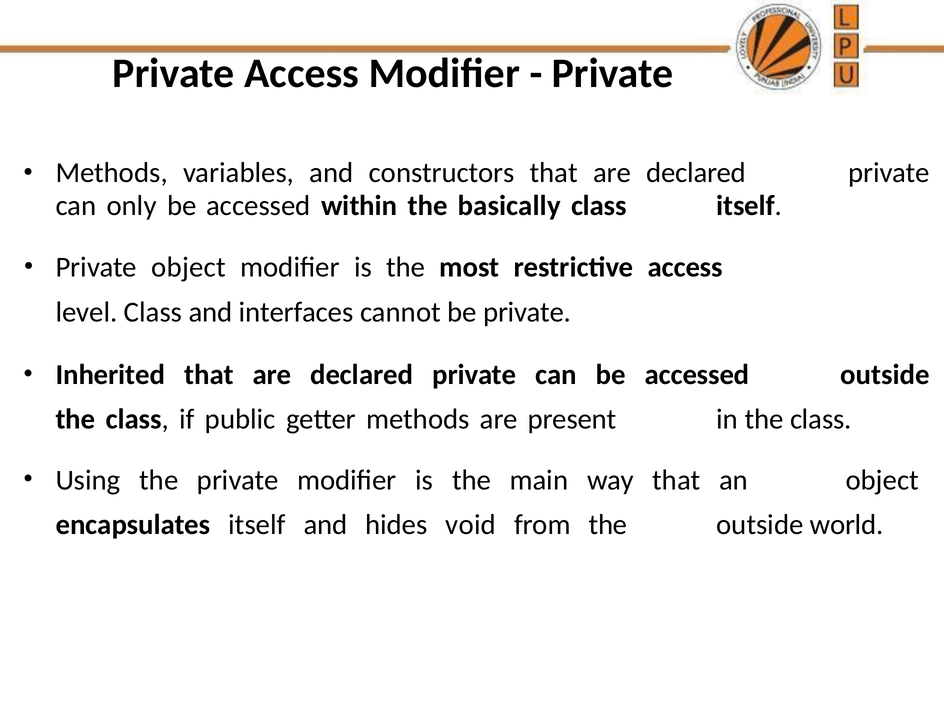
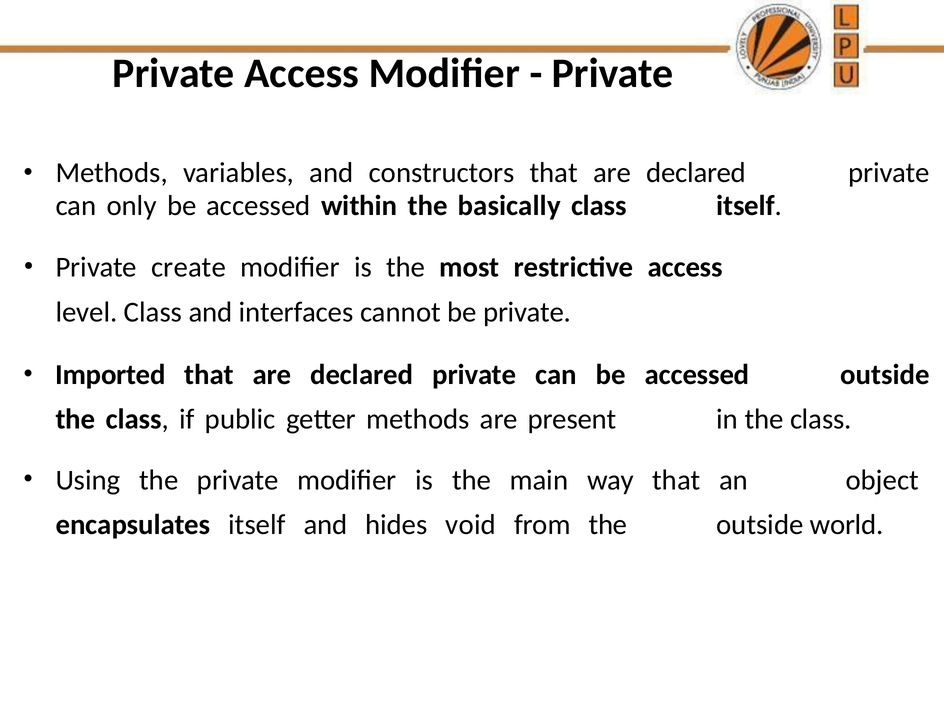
Private object: object -> create
Inherited: Inherited -> Imported
